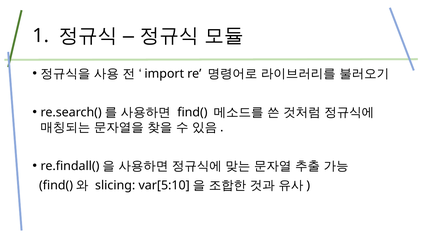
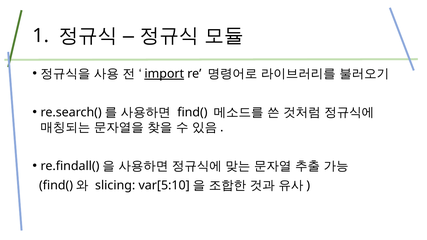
import underline: none -> present
